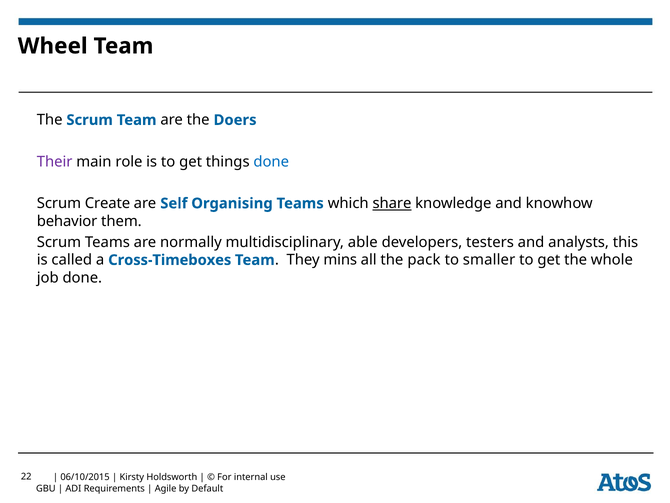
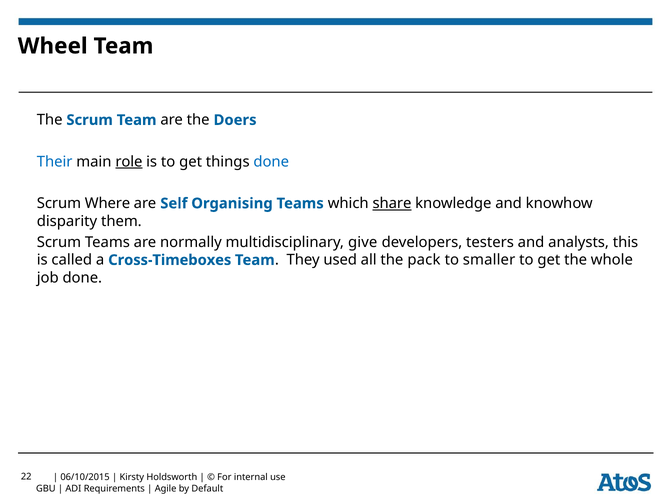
Their colour: purple -> blue
role underline: none -> present
Create: Create -> Where
behavior: behavior -> disparity
able: able -> give
mins: mins -> used
